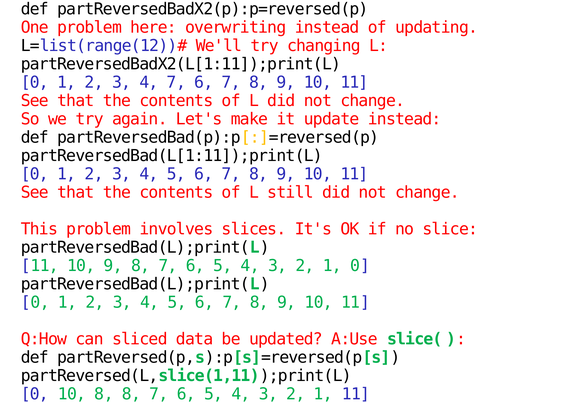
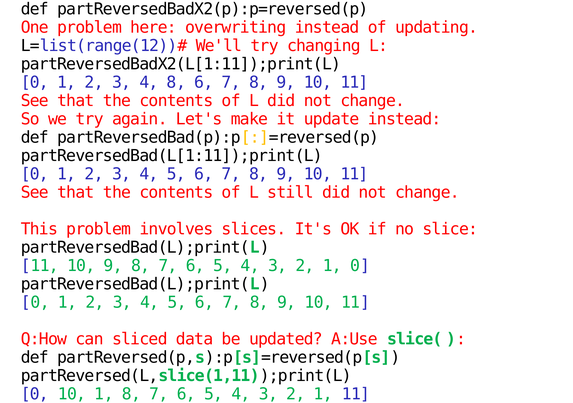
4 7: 7 -> 8
10 8: 8 -> 1
